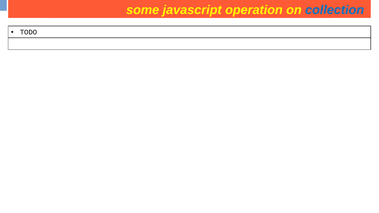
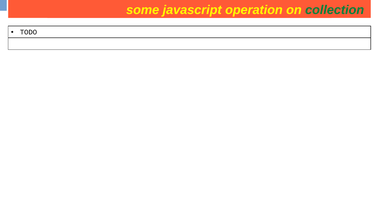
collection at (335, 10) colour: blue -> green
